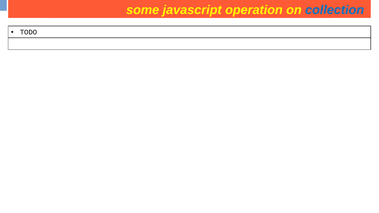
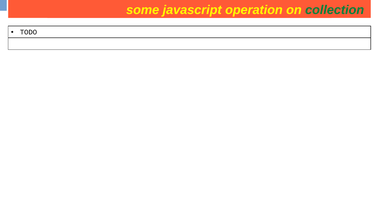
collection at (335, 10) colour: blue -> green
